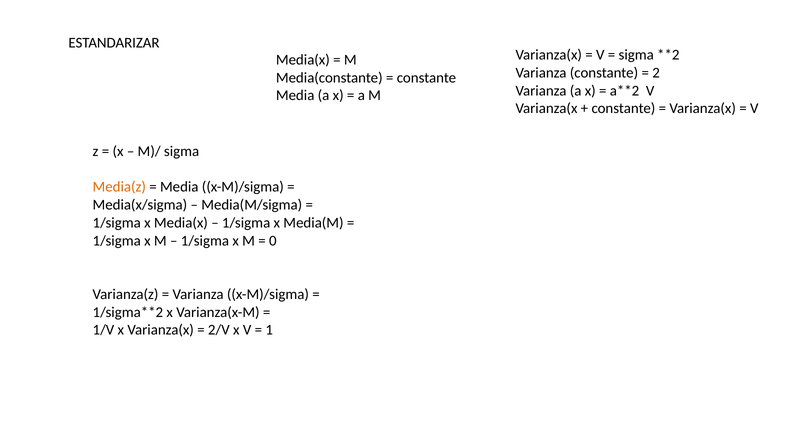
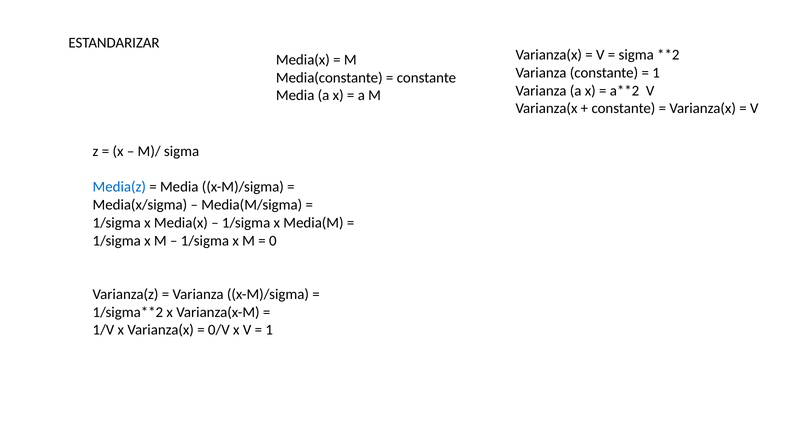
2 at (656, 73): 2 -> 1
Media(z colour: orange -> blue
2/V: 2/V -> 0/V
